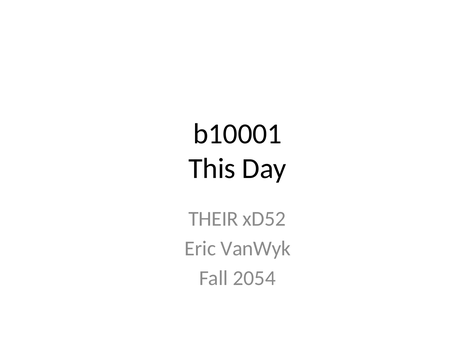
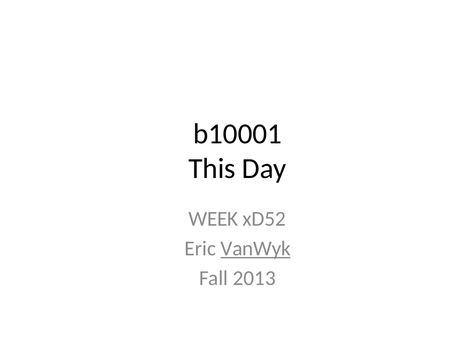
THEIR: THEIR -> WEEK
VanWyk underline: none -> present
2054: 2054 -> 2013
